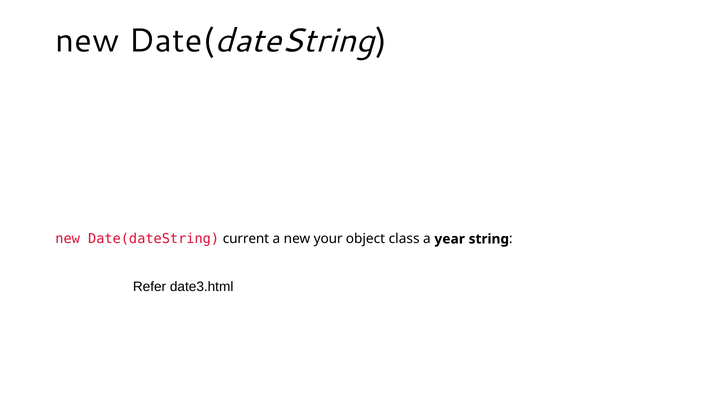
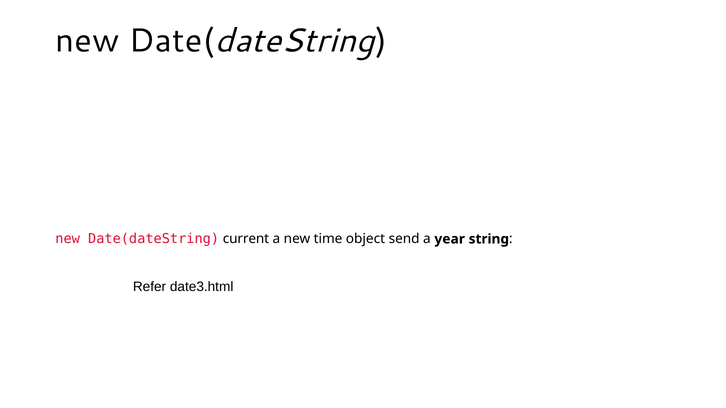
your: your -> time
class: class -> send
